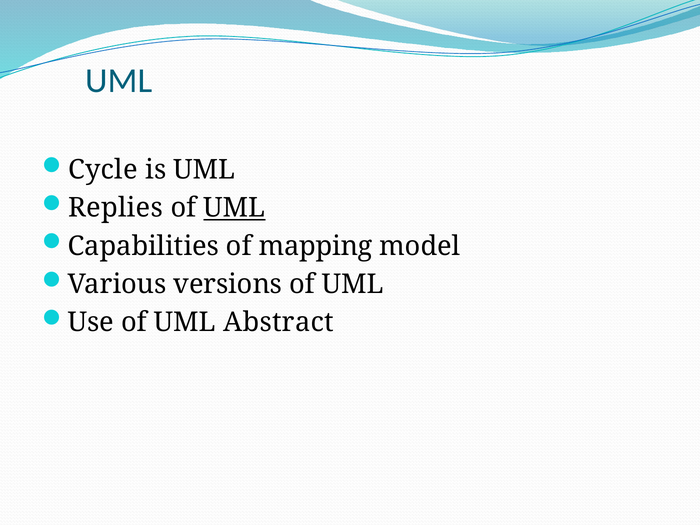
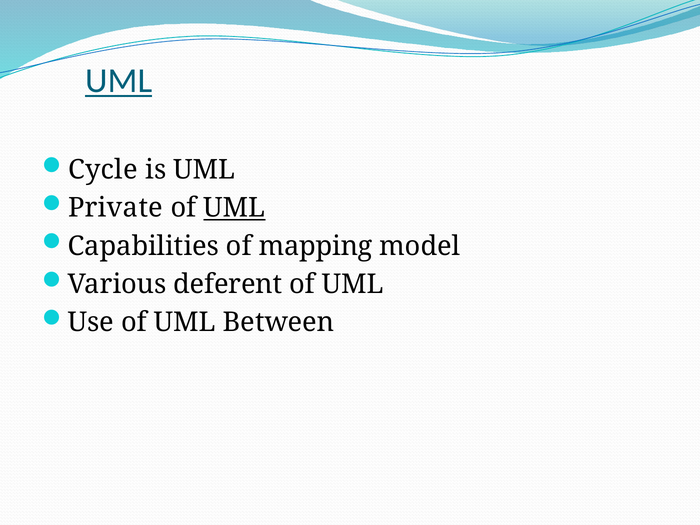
UML at (119, 81) underline: none -> present
Replies: Replies -> Private
versions: versions -> deferent
Abstract: Abstract -> Between
